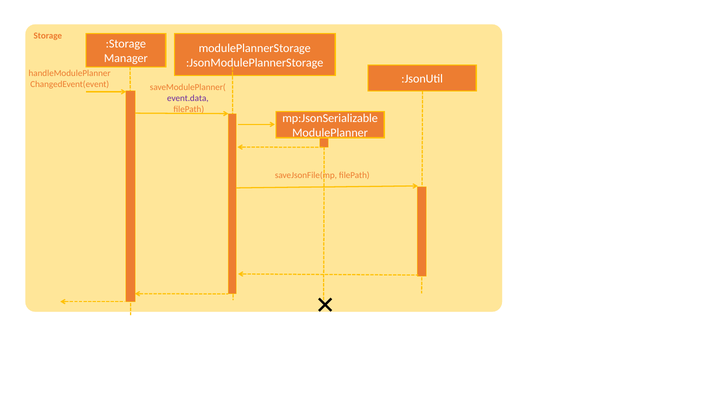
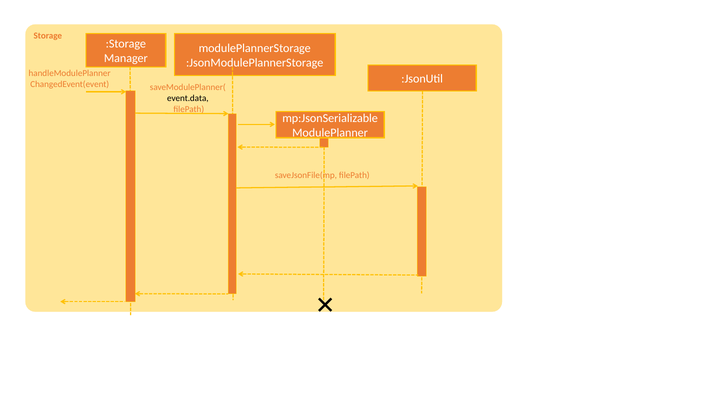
event.data colour: purple -> black
